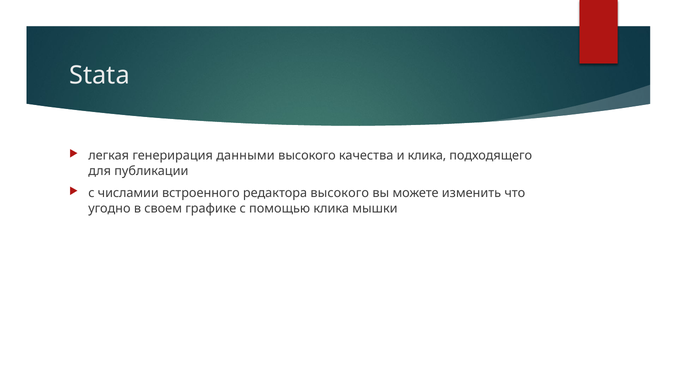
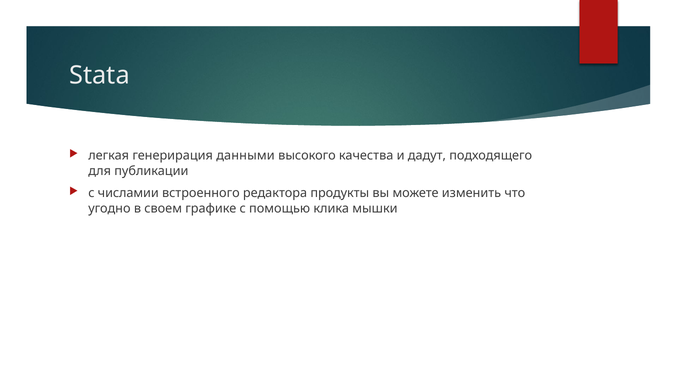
и клика: клика -> дадут
редактора высокого: высокого -> продукты
